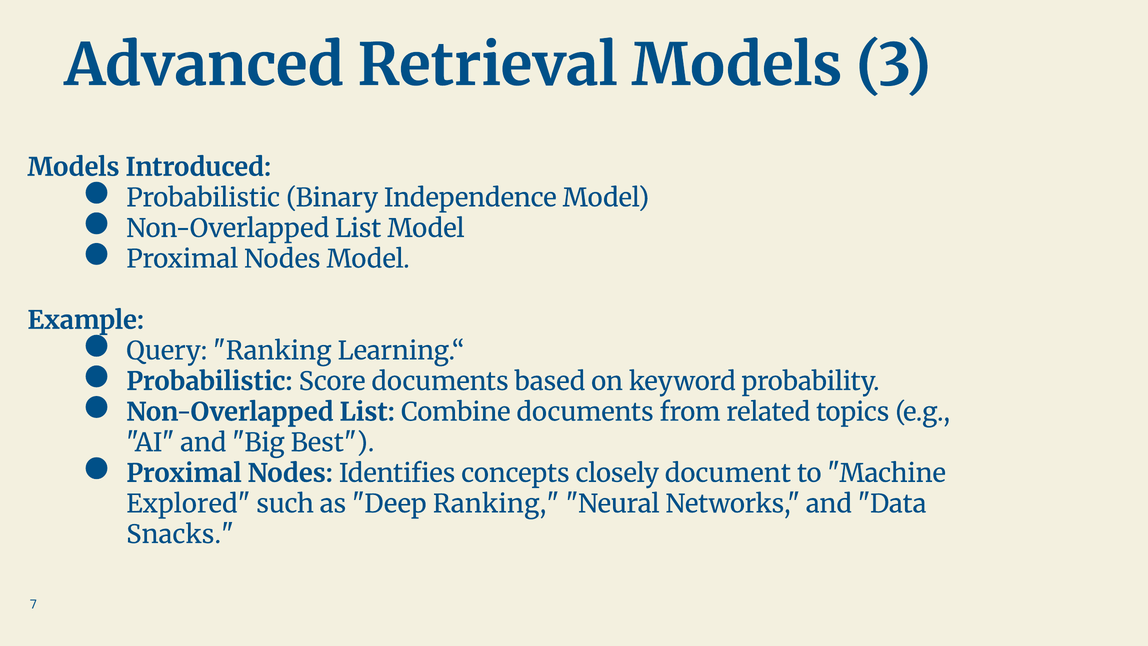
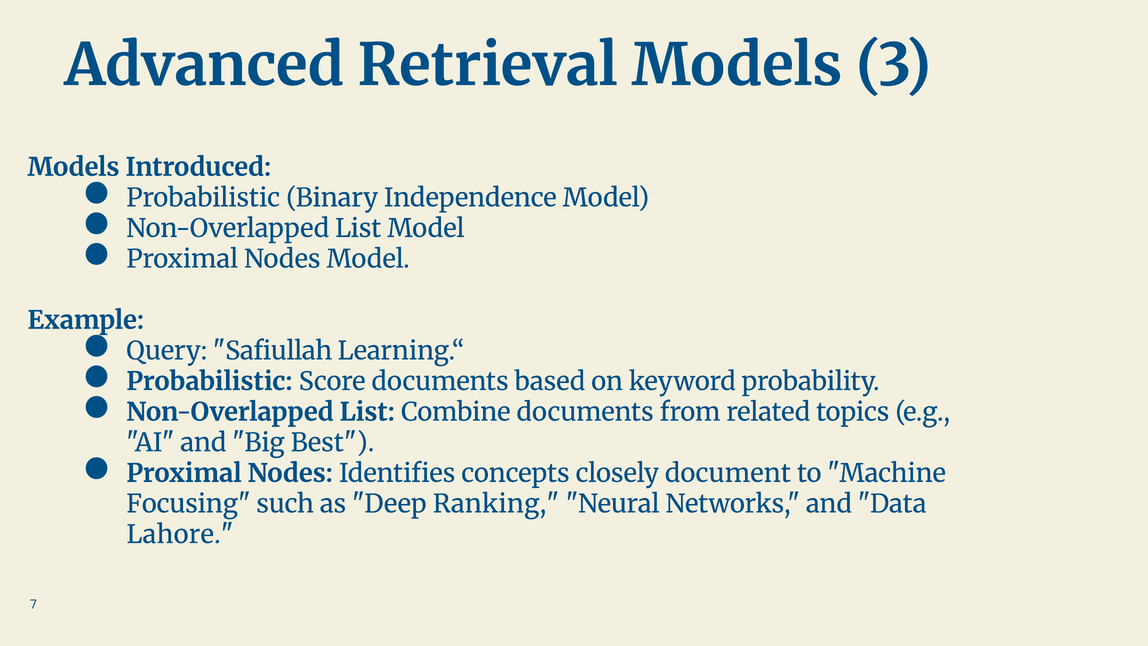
Query Ranking: Ranking -> Safiullah
Explored: Explored -> Focusing
Snacks: Snacks -> Lahore
